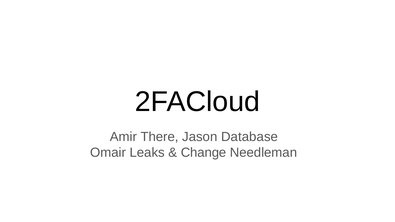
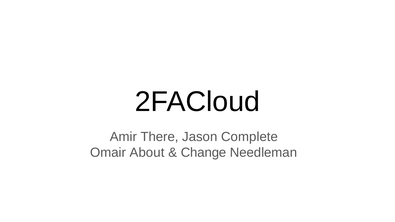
Database: Database -> Complete
Leaks: Leaks -> About
